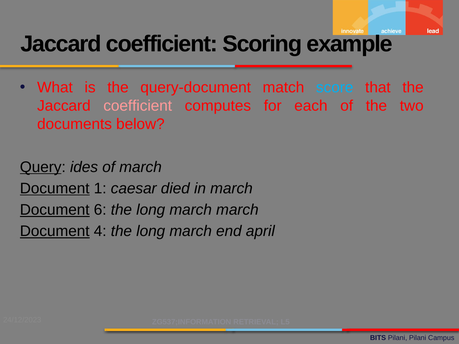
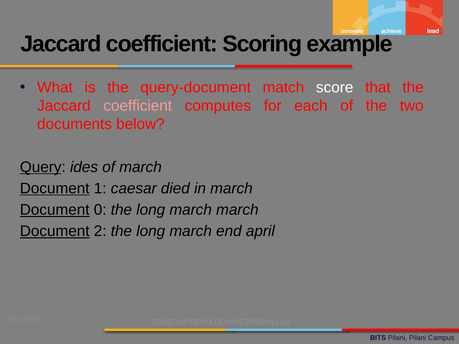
score colour: light blue -> white
6: 6 -> 0
4: 4 -> 2
